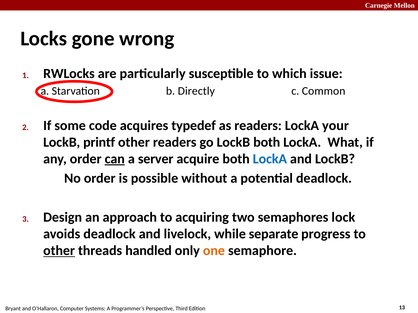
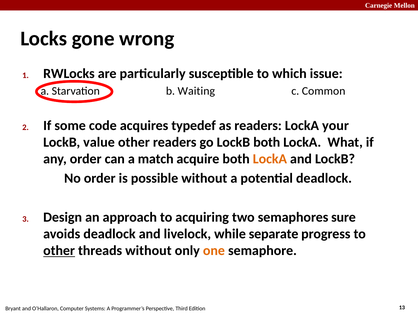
Directly: Directly -> Waiting
printf: printf -> value
can underline: present -> none
server: server -> match
LockA at (270, 159) colour: blue -> orange
lock: lock -> sure
threads handled: handled -> without
